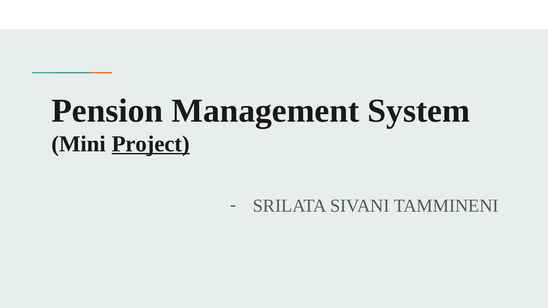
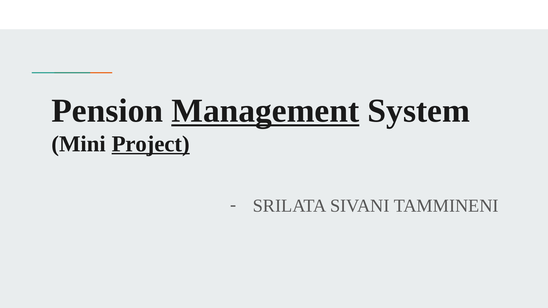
Management underline: none -> present
